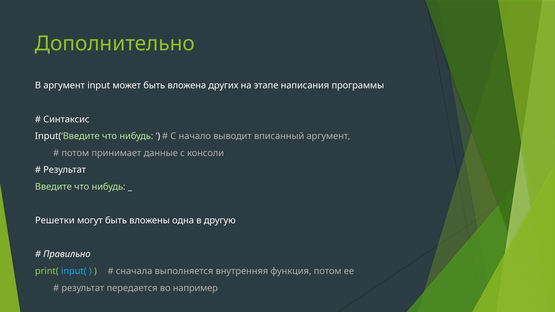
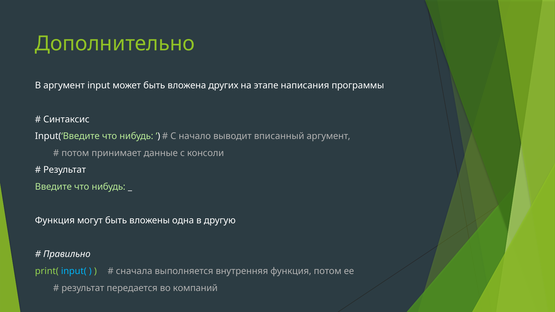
Решетки at (55, 221): Решетки -> Функция
например: например -> компаний
